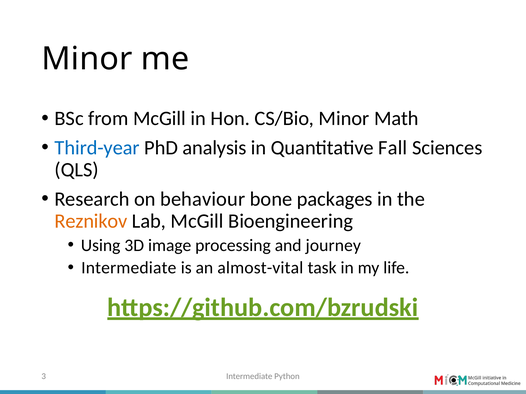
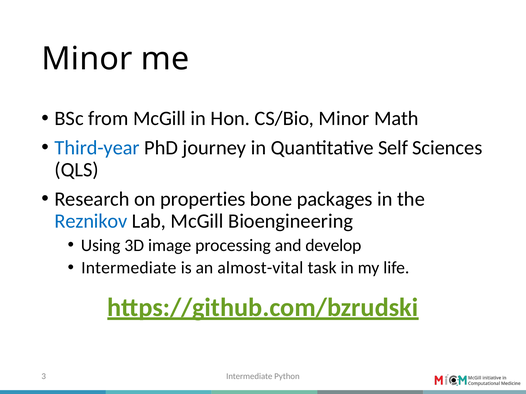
analysis: analysis -> journey
Fall: Fall -> Self
behaviour: behaviour -> properties
Reznikov colour: orange -> blue
journey: journey -> develop
